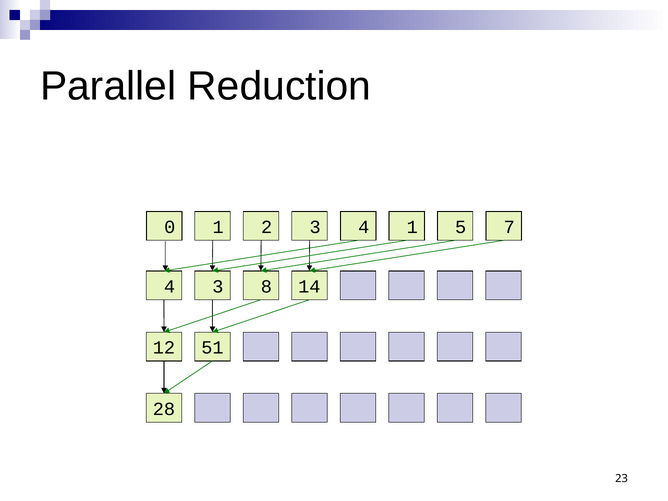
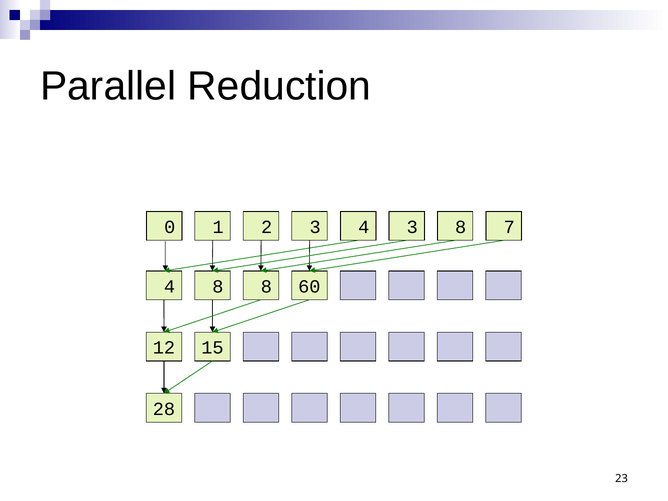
1 1: 1 -> 3
3 4 5: 5 -> 8
3 at (218, 287): 3 -> 8
14: 14 -> 60
51: 51 -> 15
